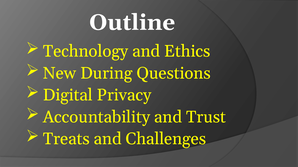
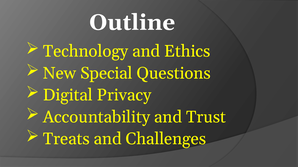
During: During -> Special
